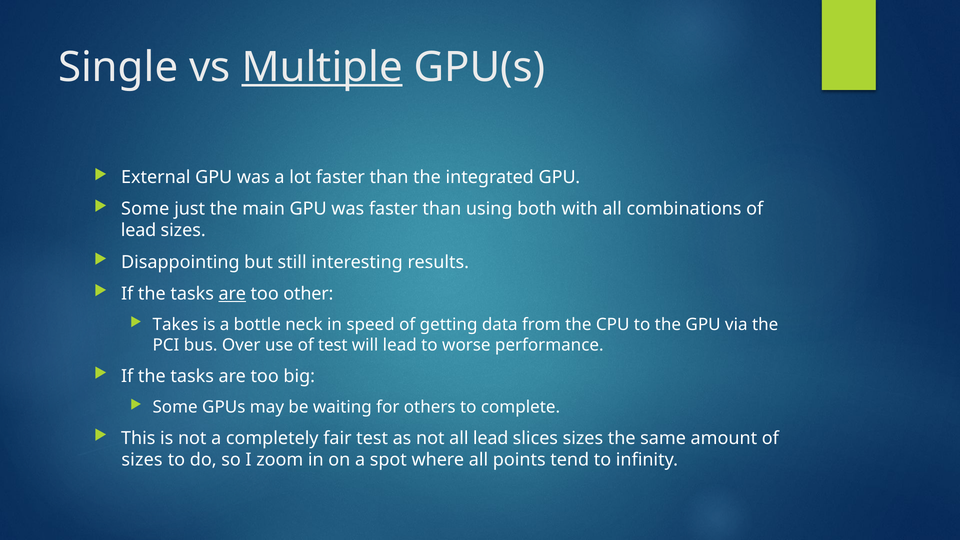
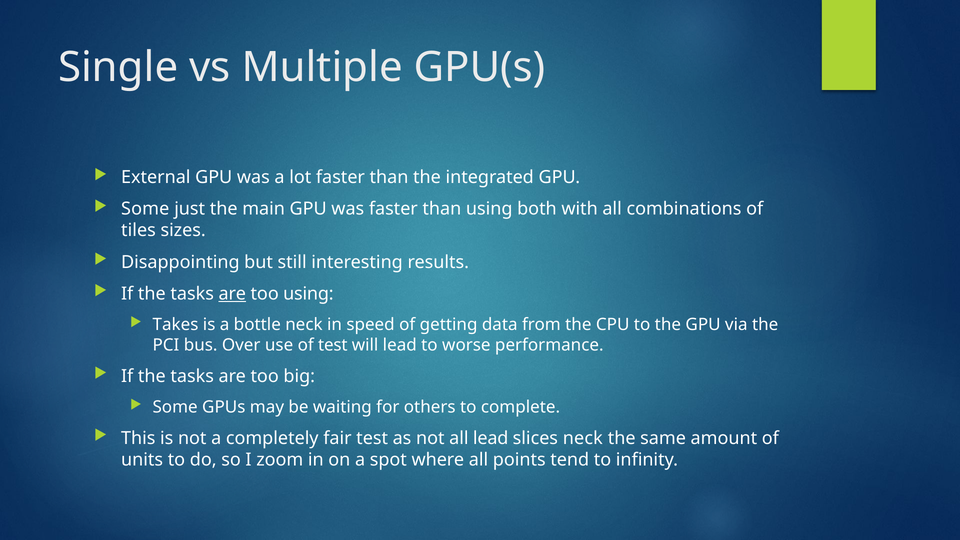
Multiple underline: present -> none
lead at (139, 231): lead -> tiles
too other: other -> using
slices sizes: sizes -> neck
sizes at (142, 460): sizes -> units
